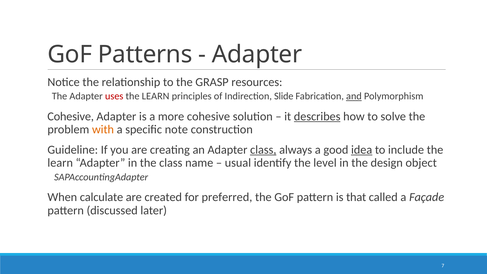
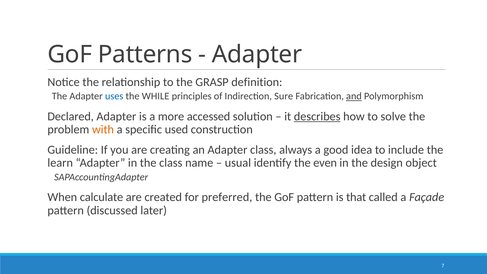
resources: resources -> definition
uses colour: red -> blue
LEARN at (156, 96): LEARN -> WHILE
Slide: Slide -> Sure
Cohesive at (71, 116): Cohesive -> Declared
more cohesive: cohesive -> accessed
note: note -> used
class at (263, 150) underline: present -> none
idea underline: present -> none
level: level -> even
